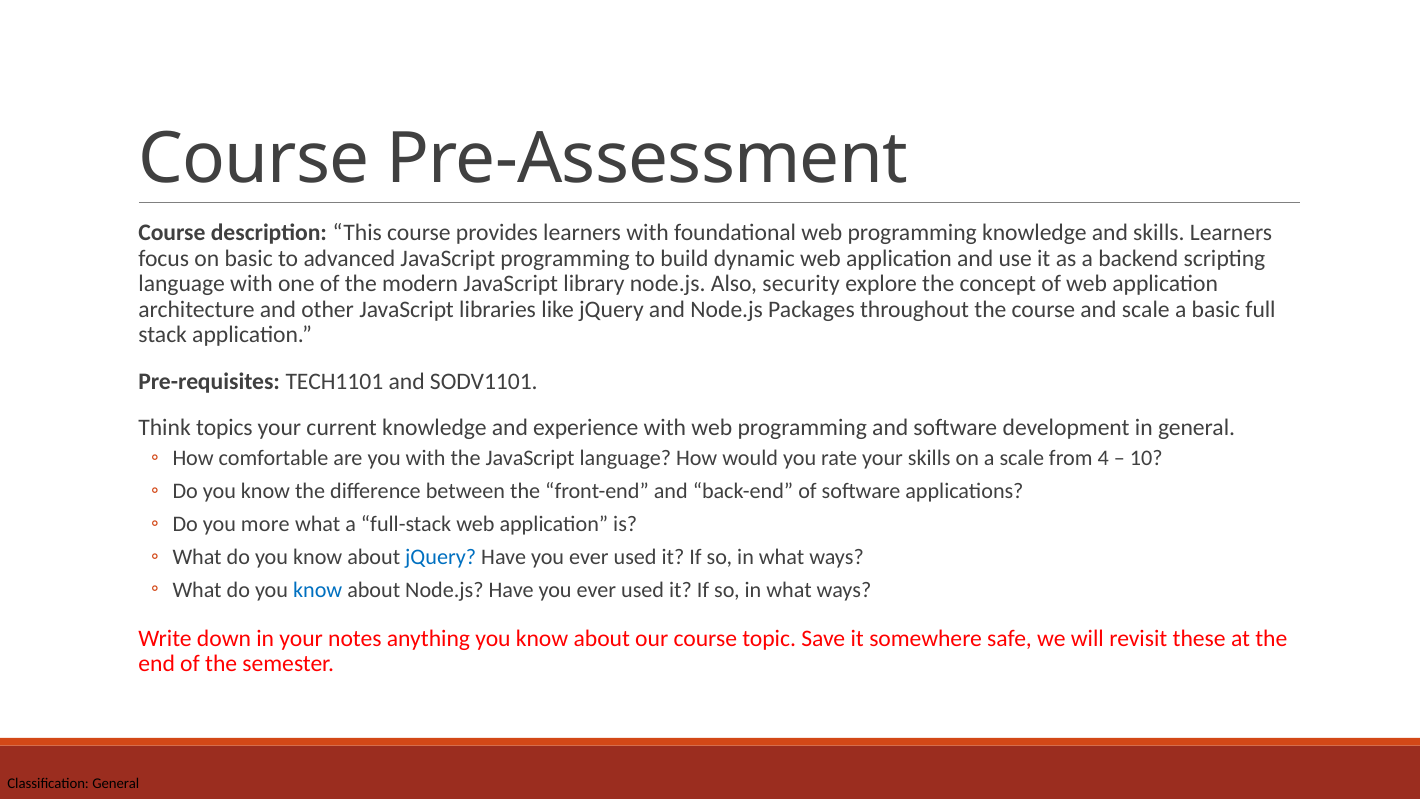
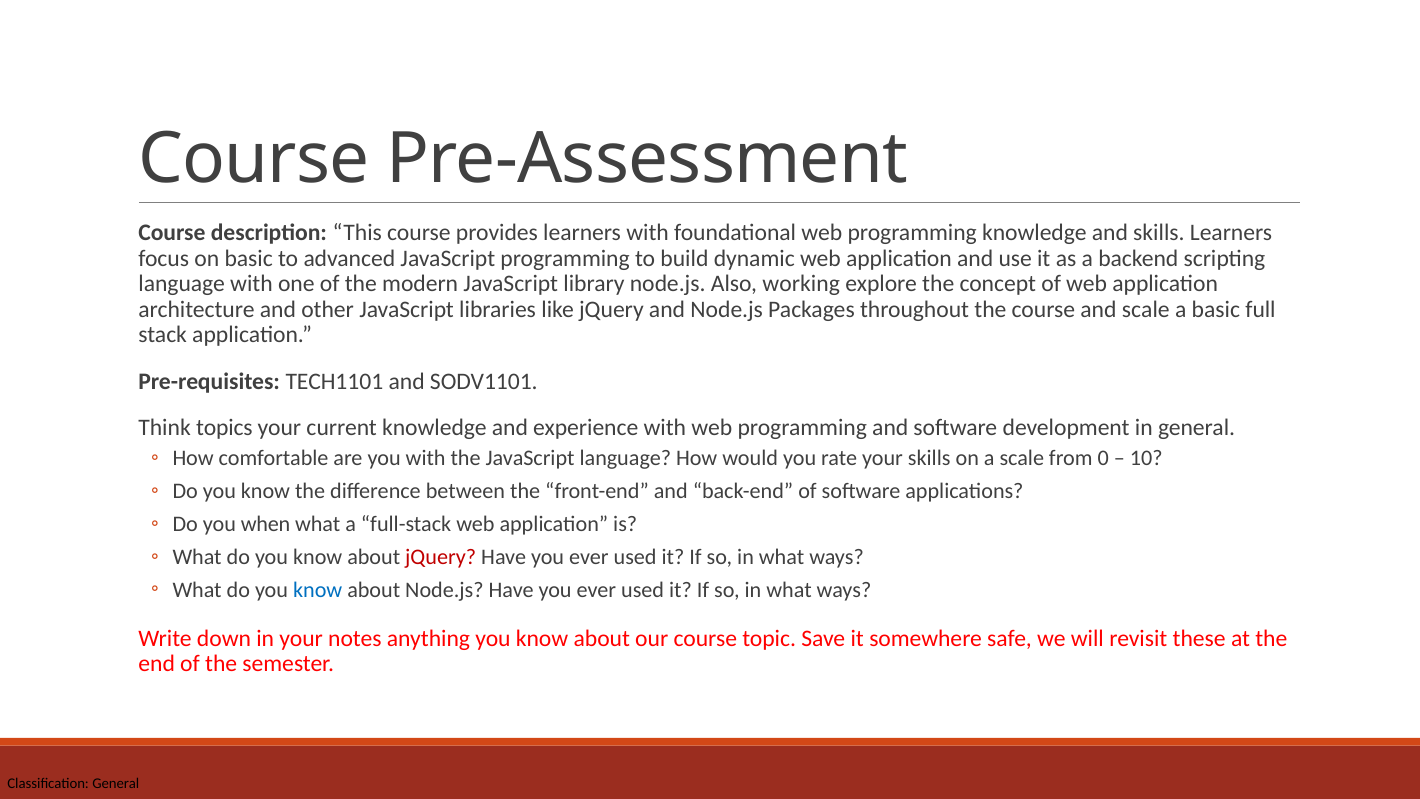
security: security -> working
4: 4 -> 0
more: more -> when
jQuery at (441, 557) colour: blue -> red
